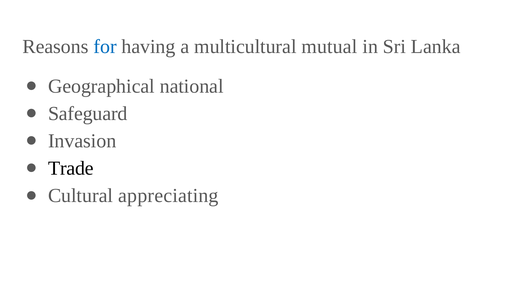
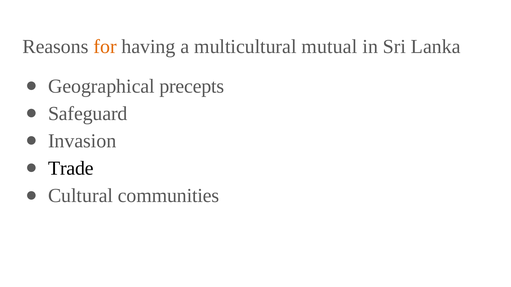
for colour: blue -> orange
national: national -> precepts
appreciating: appreciating -> communities
